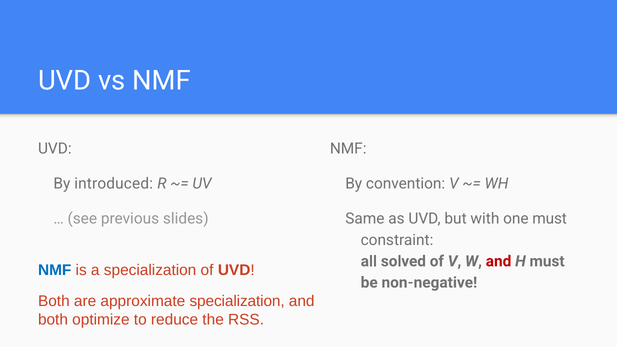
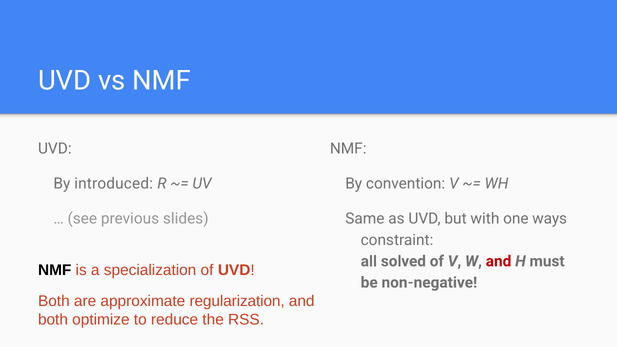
one must: must -> ways
NMF at (55, 270) colour: blue -> black
approximate specialization: specialization -> regularization
